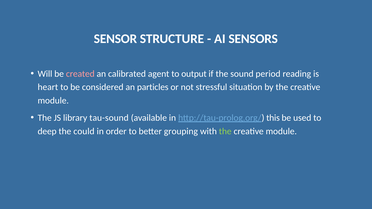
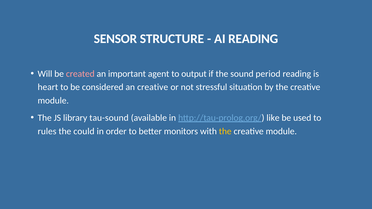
AI SENSORS: SENSORS -> READING
calibrated: calibrated -> important
an particles: particles -> creative
this: this -> like
deep: deep -> rules
grouping: grouping -> monitors
the at (225, 131) colour: light green -> yellow
